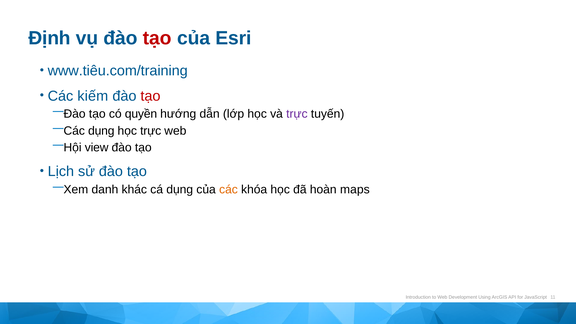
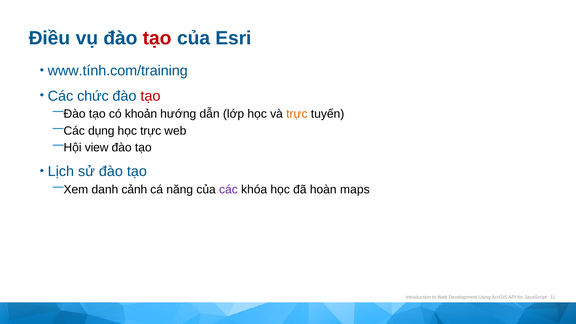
Định: Định -> Điều
www.tiêu.com/training: www.tiêu.com/training -> www.tính.com/training
kiếm: kiếm -> chức
quyền: quyền -> khoản
trực at (297, 114) colour: purple -> orange
khác: khác -> cảnh
cá dụng: dụng -> năng
các at (228, 190) colour: orange -> purple
